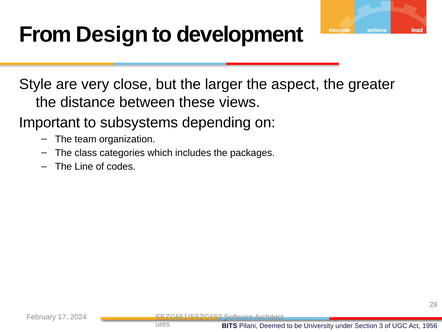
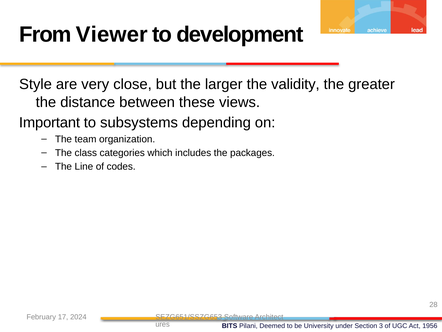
Design: Design -> Viewer
aspect: aspect -> validity
